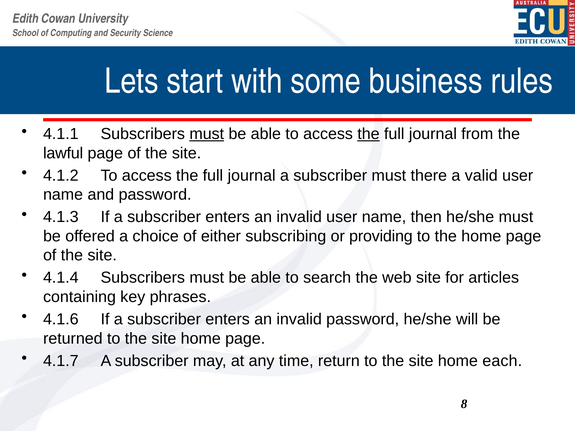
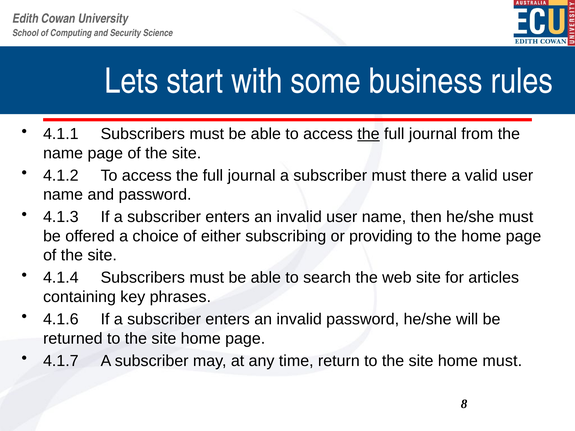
must at (207, 134) underline: present -> none
lawful at (63, 153): lawful -> name
home each: each -> must
